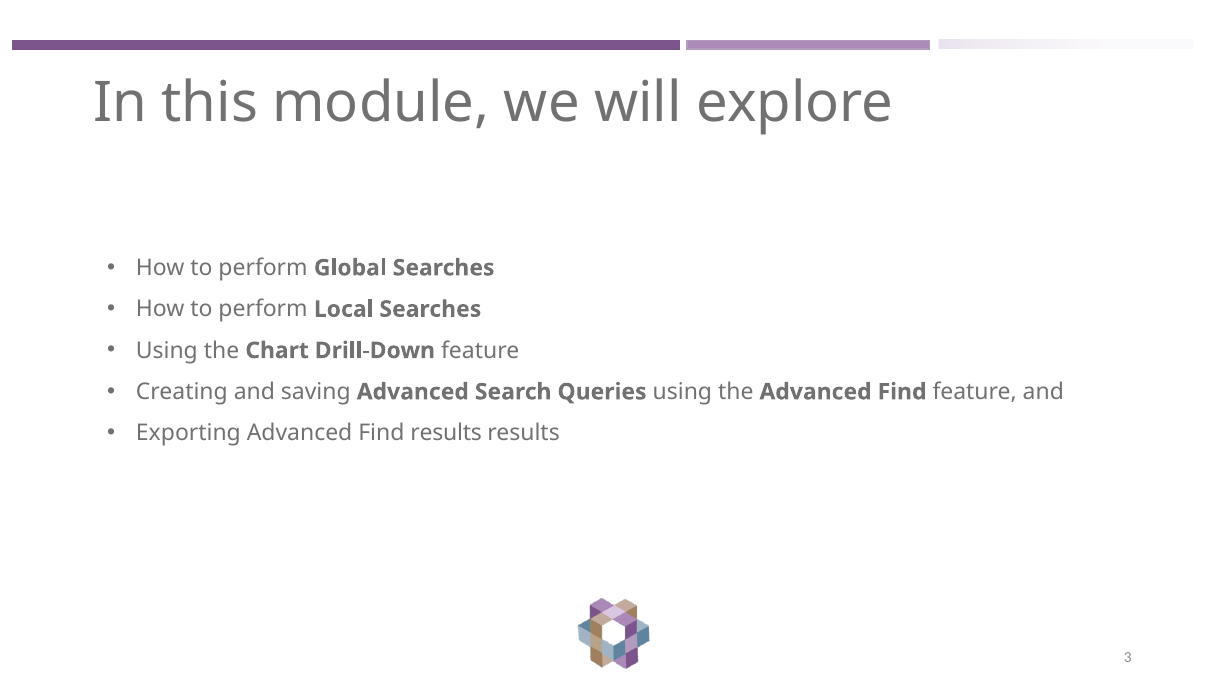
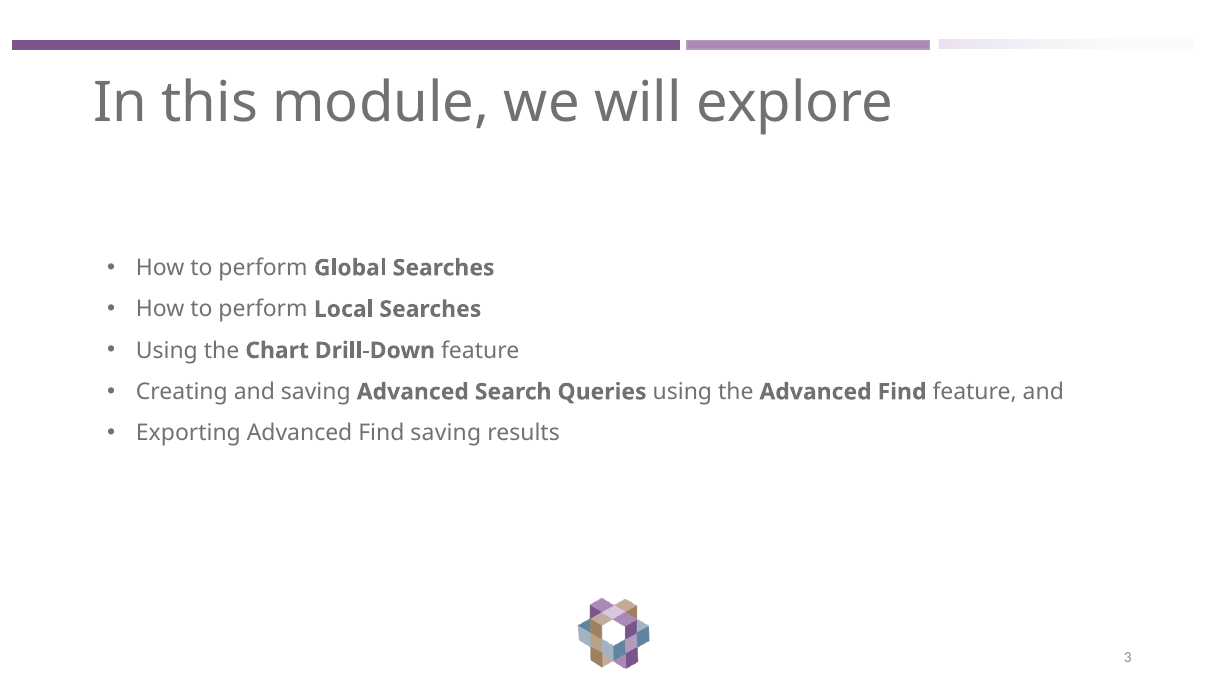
Find results: results -> saving
